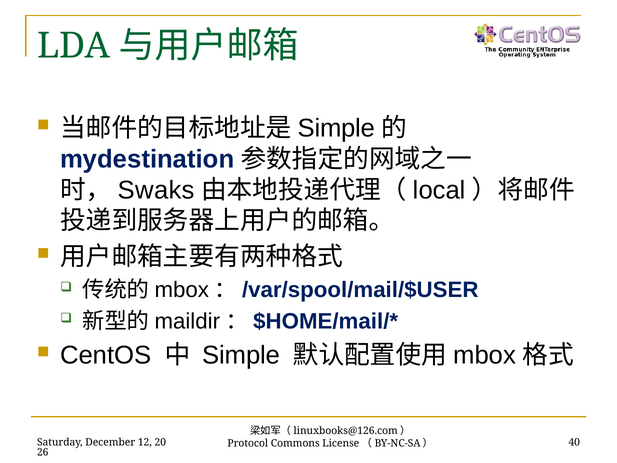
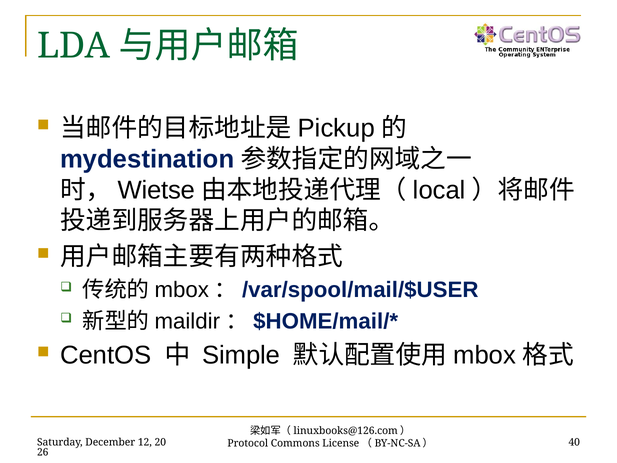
Simple at (336, 128): Simple -> Pickup
Swaks: Swaks -> Wietse
